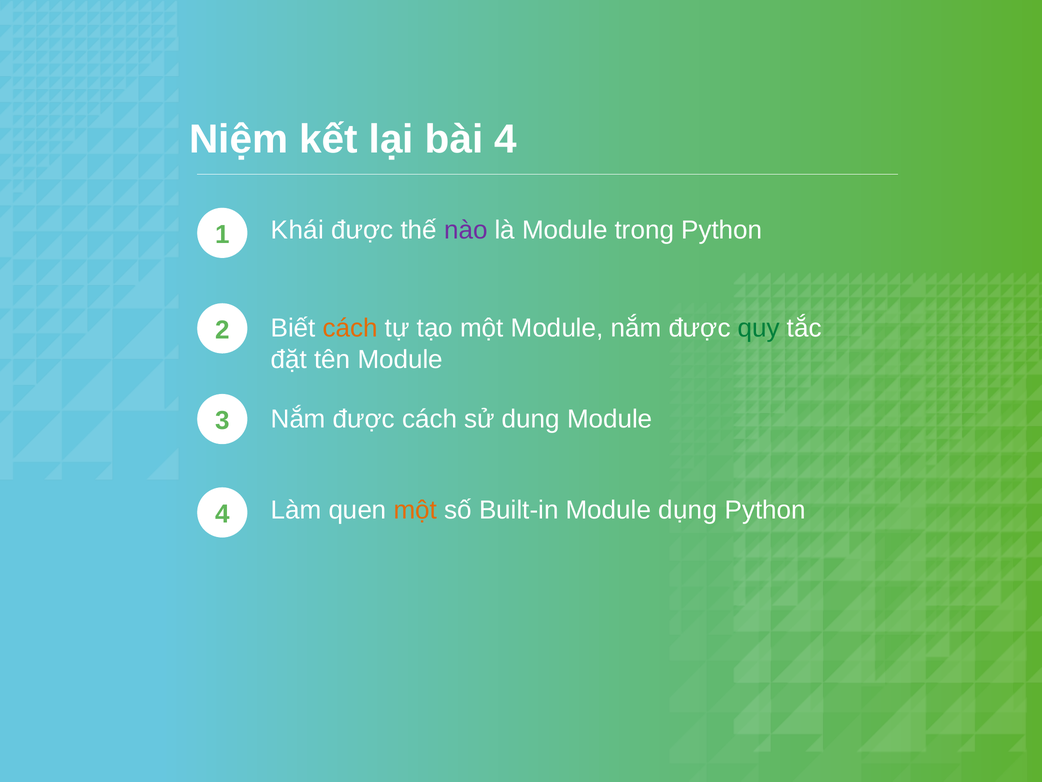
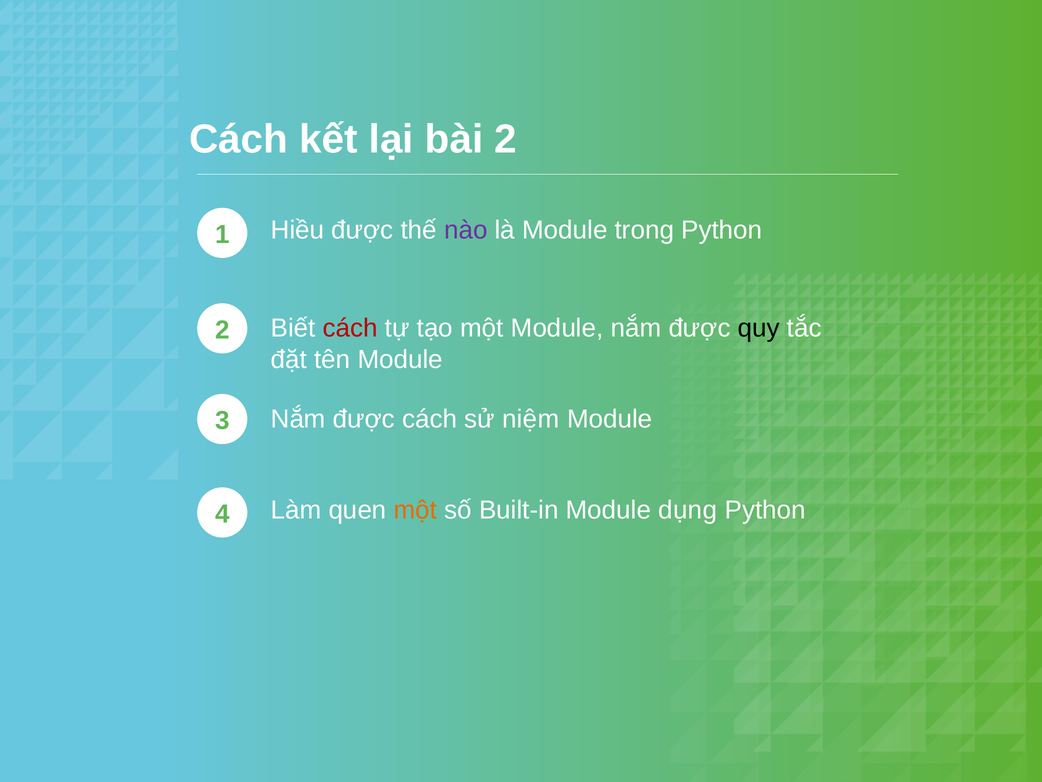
Niệm at (239, 139): Niệm -> Cách
bài 4: 4 -> 2
Khái: Khái -> Hiều
cách at (350, 328) colour: orange -> red
quy colour: green -> black
dung: dung -> niệm
